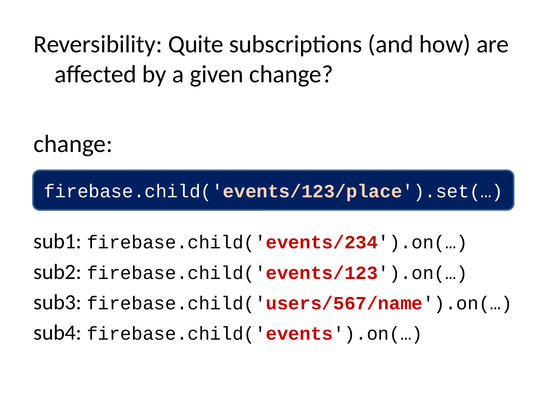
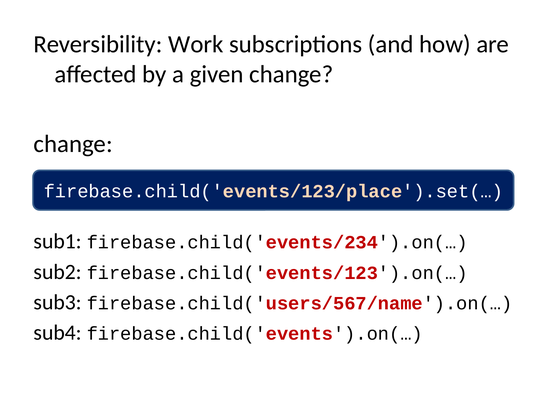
Quite: Quite -> Work
